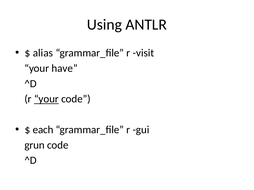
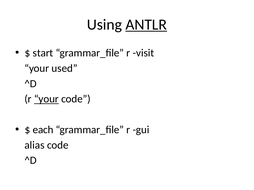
ANTLR underline: none -> present
alias: alias -> start
have: have -> used
grun: grun -> alias
